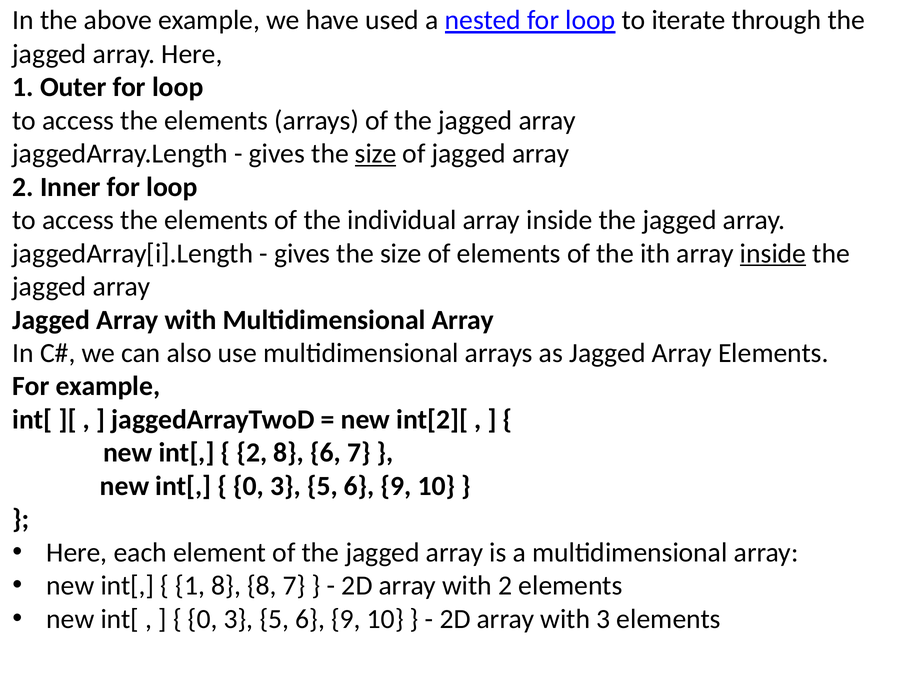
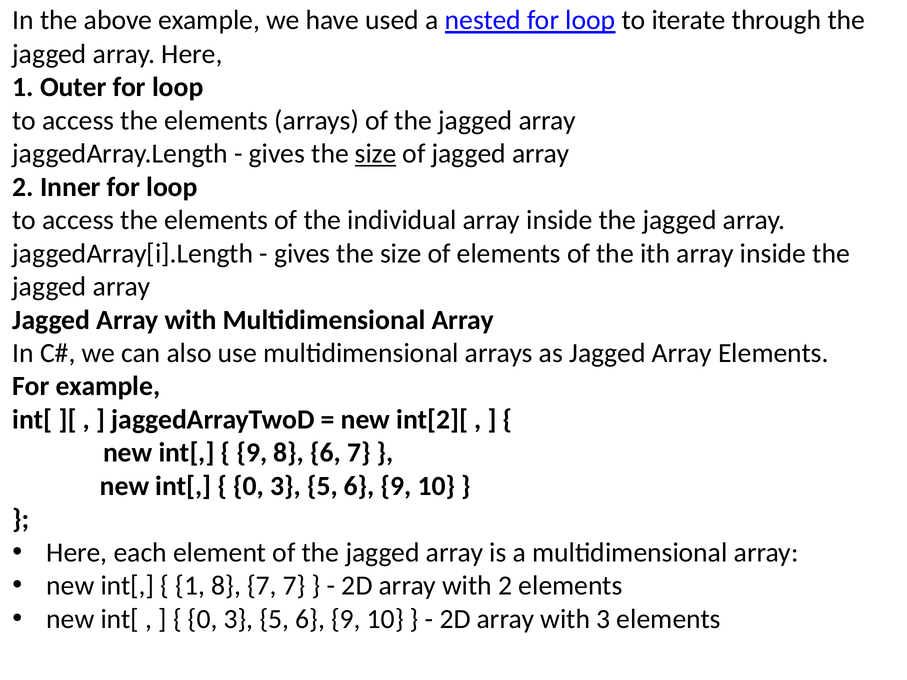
inside at (773, 253) underline: present -> none
2 at (252, 453): 2 -> 9
8 8: 8 -> 7
